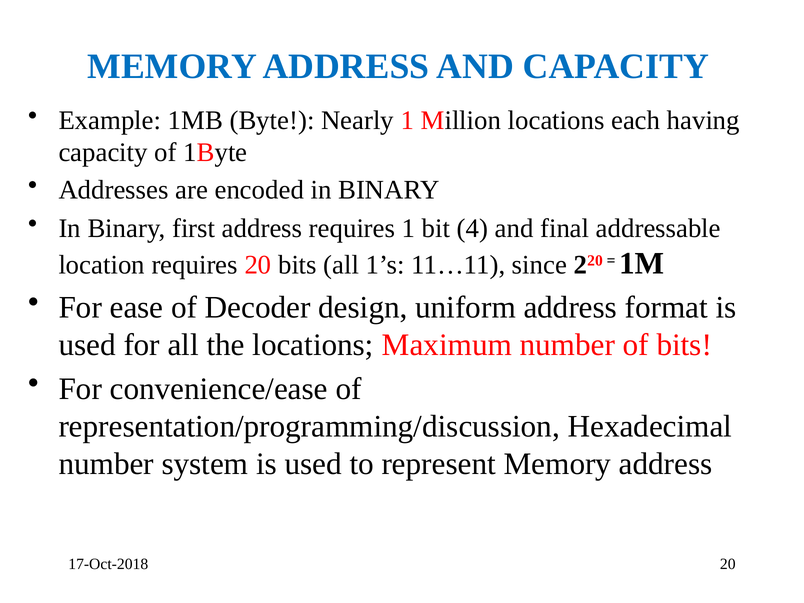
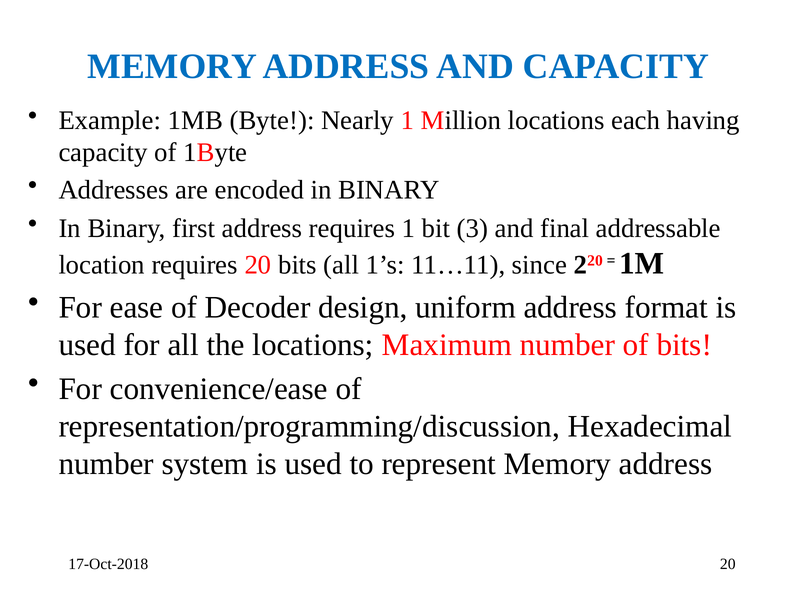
4: 4 -> 3
